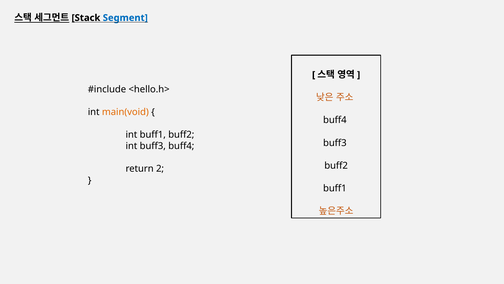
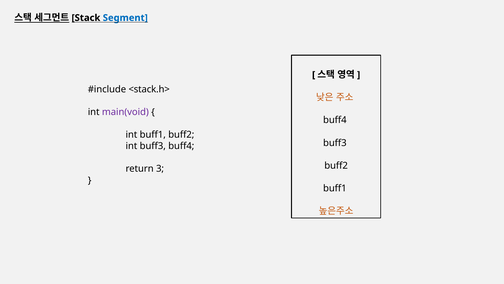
<hello.h>: <hello.h> -> <stack.h>
main(void colour: orange -> purple
2: 2 -> 3
